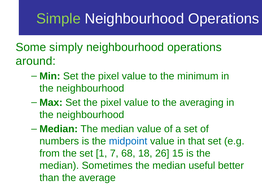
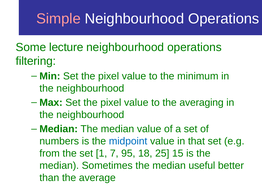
Simple colour: light green -> pink
simply: simply -> lecture
around: around -> filtering
68: 68 -> 95
26: 26 -> 25
